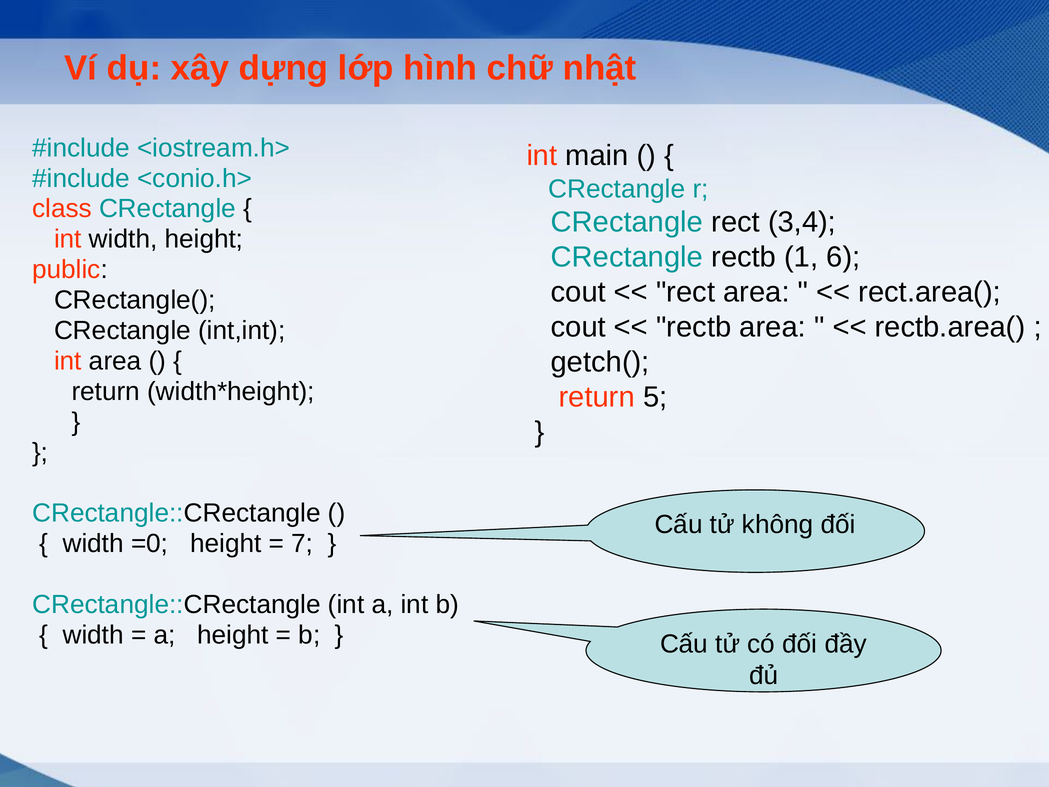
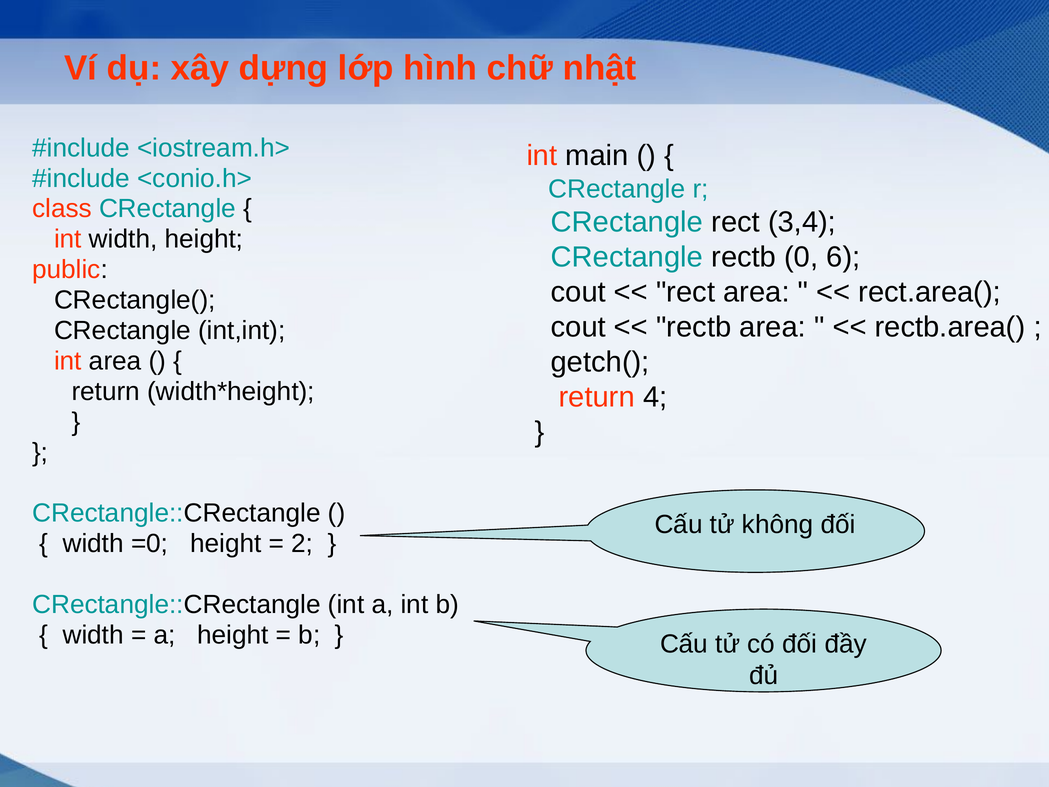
1: 1 -> 0
5: 5 -> 4
7: 7 -> 2
